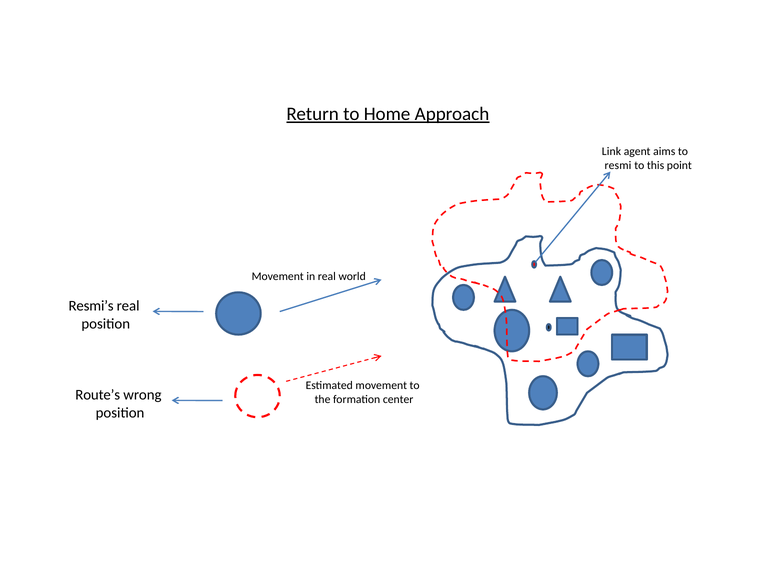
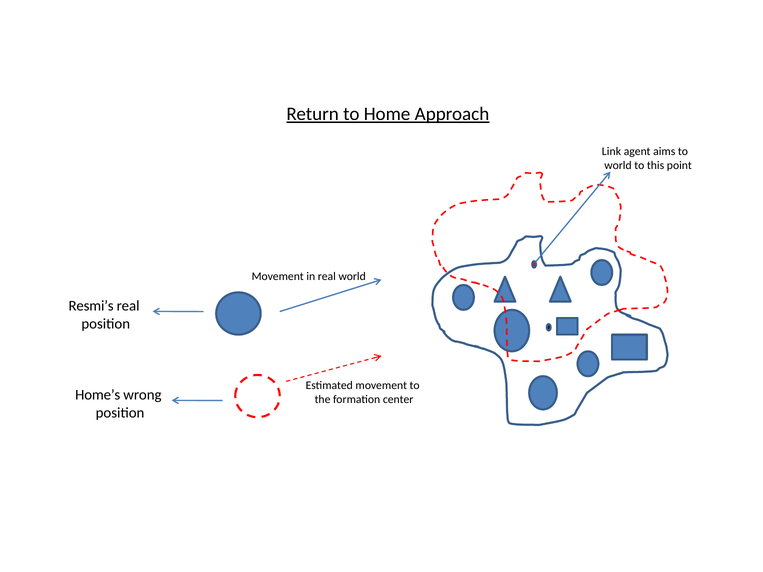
resmi at (618, 165): resmi -> world
Route’s: Route’s -> Home’s
